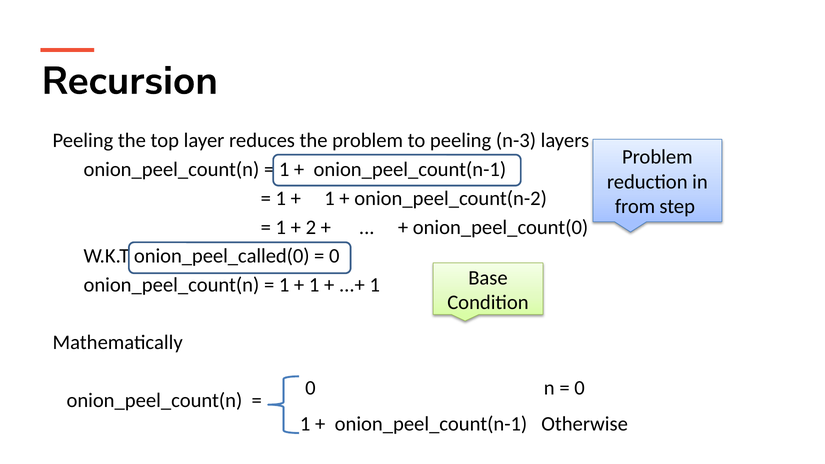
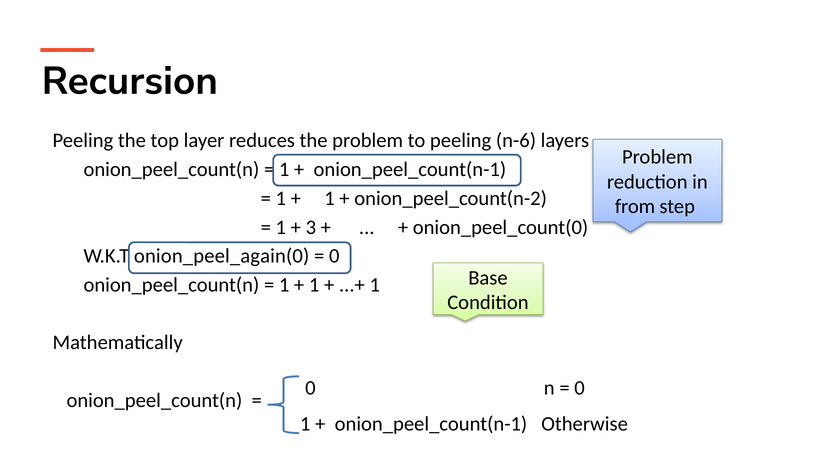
n-3: n-3 -> n-6
2: 2 -> 3
onion_peel_called(0: onion_peel_called(0 -> onion_peel_again(0
